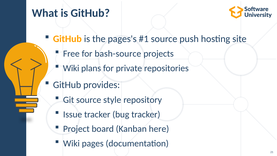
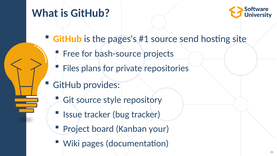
push: push -> send
Wiki at (71, 68): Wiki -> Files
here: here -> your
